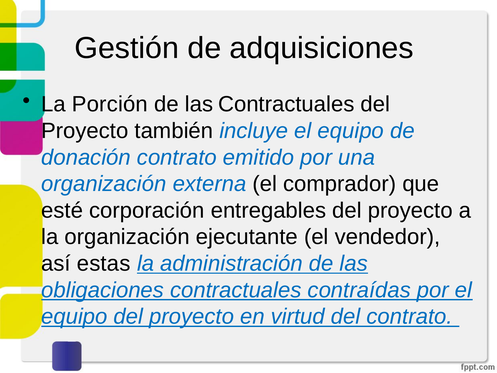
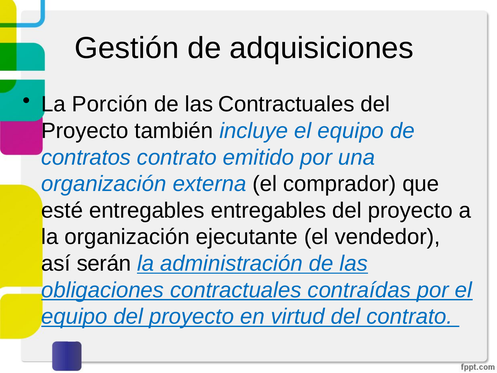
donación: donación -> contratos
esté corporación: corporación -> entregables
estas: estas -> serán
